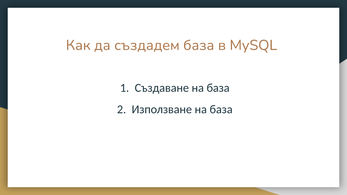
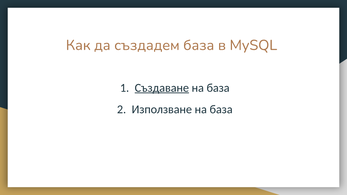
Създаване underline: none -> present
